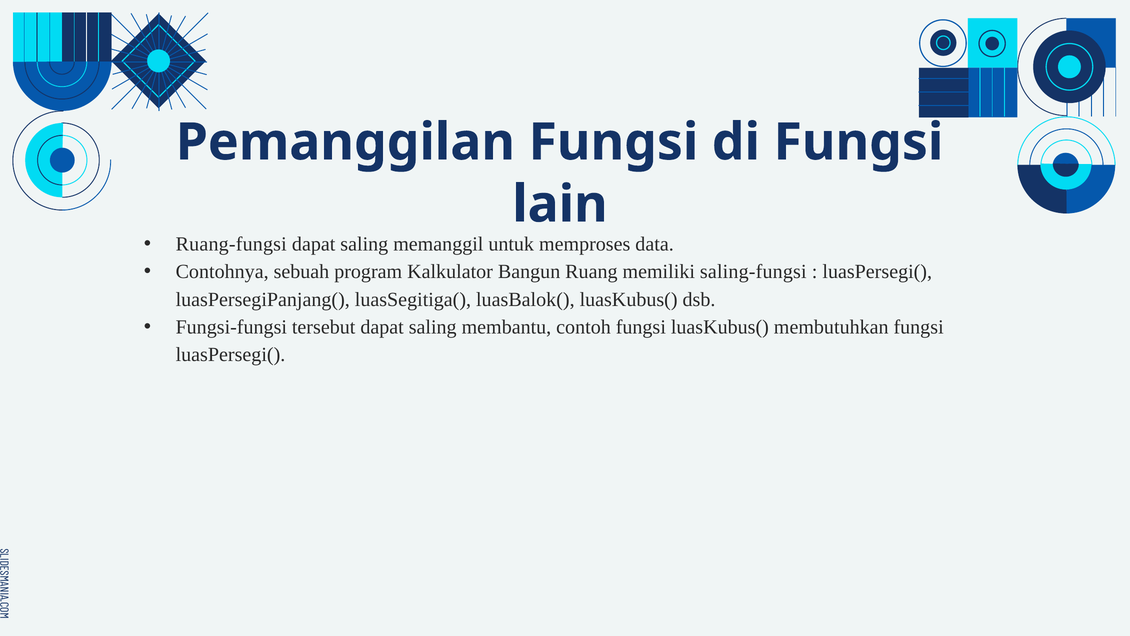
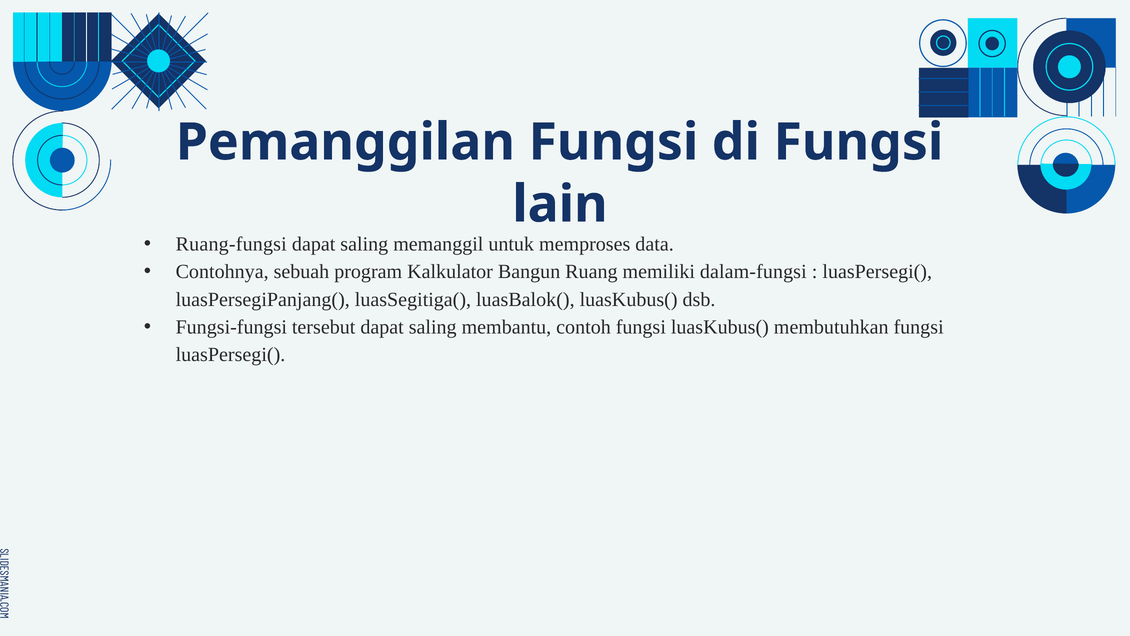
saling-fungsi: saling-fungsi -> dalam-fungsi
